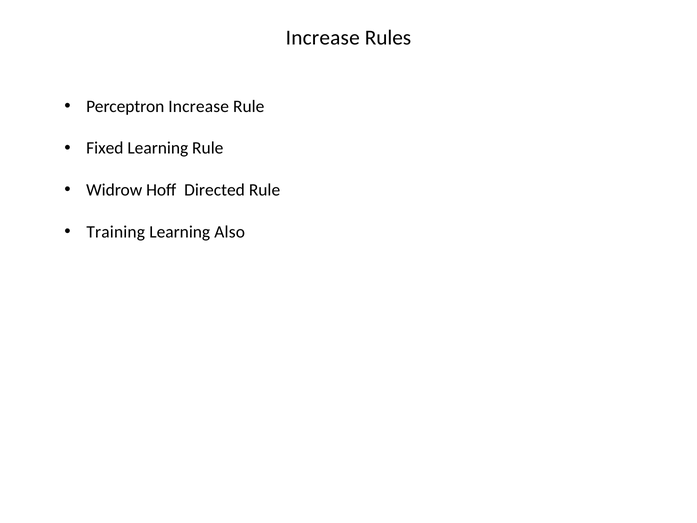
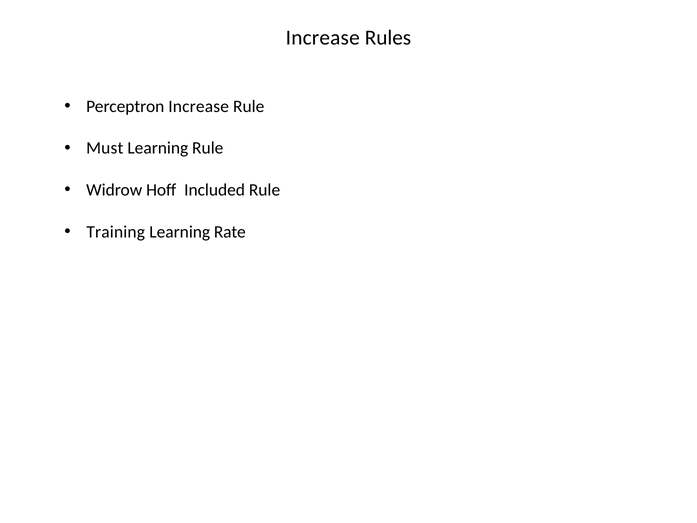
Fixed: Fixed -> Must
Directed: Directed -> Included
Also: Also -> Rate
